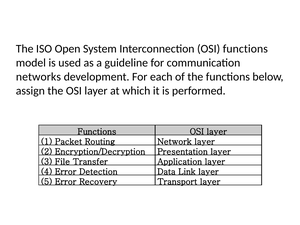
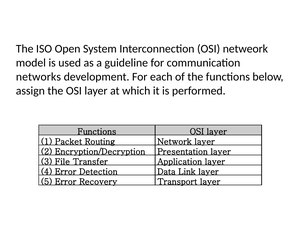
OSI functions: functions -> netweork
